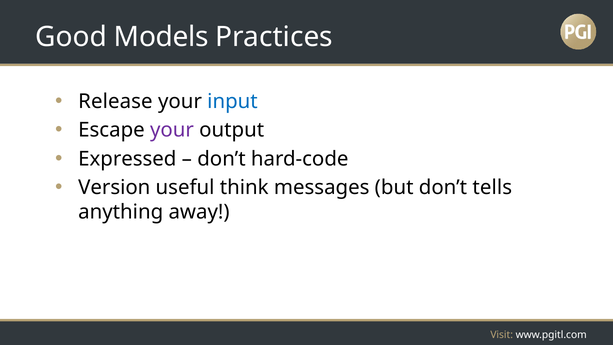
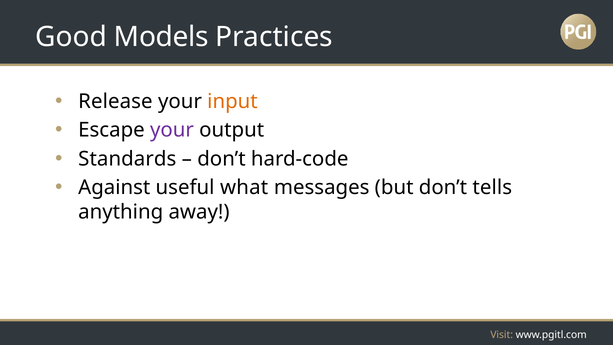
input colour: blue -> orange
Expressed: Expressed -> Standards
Version: Version -> Against
think: think -> what
